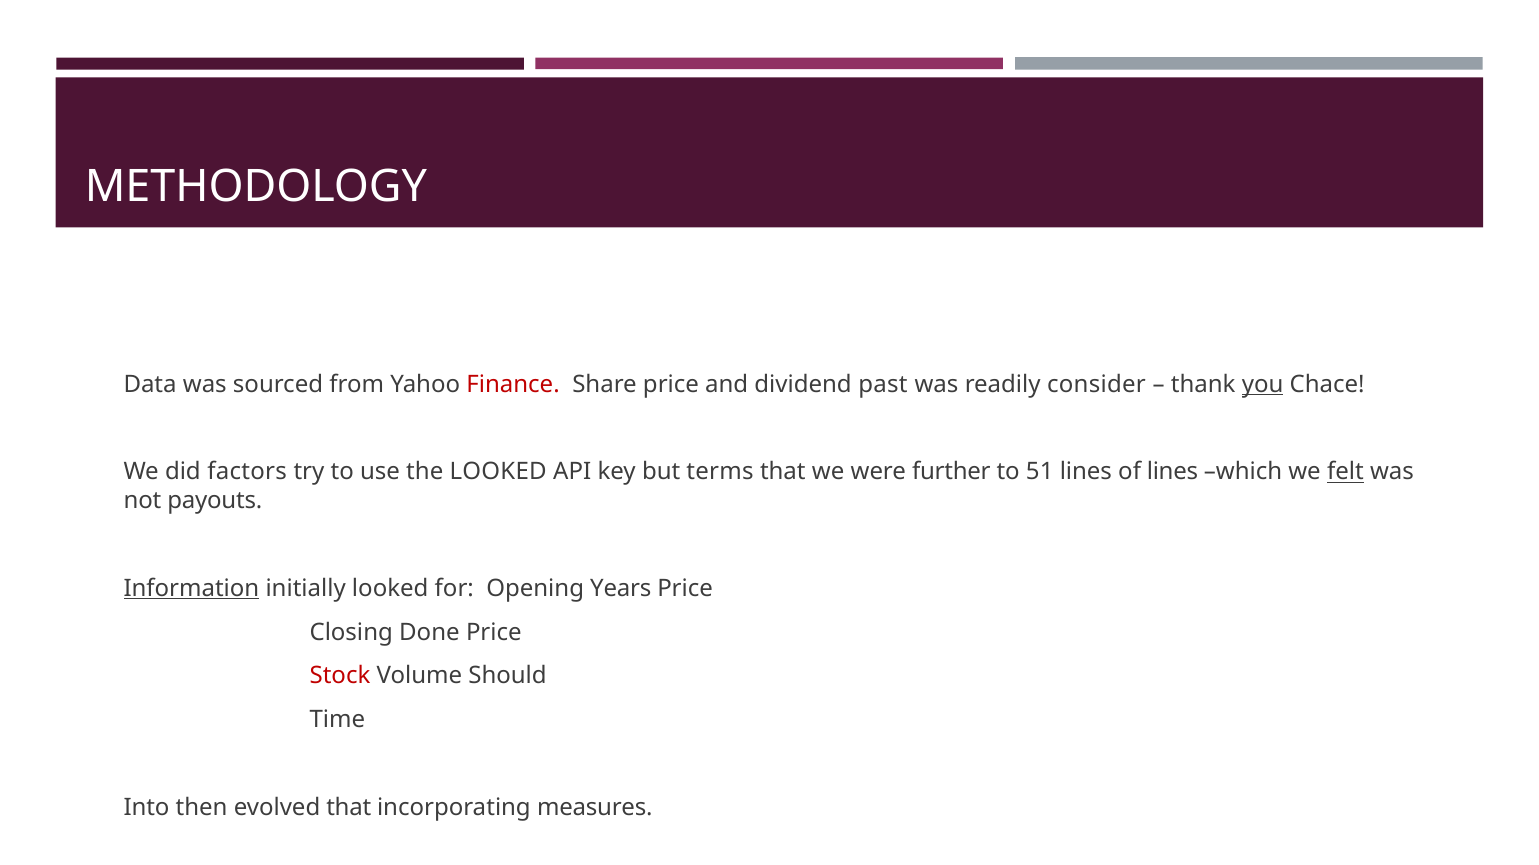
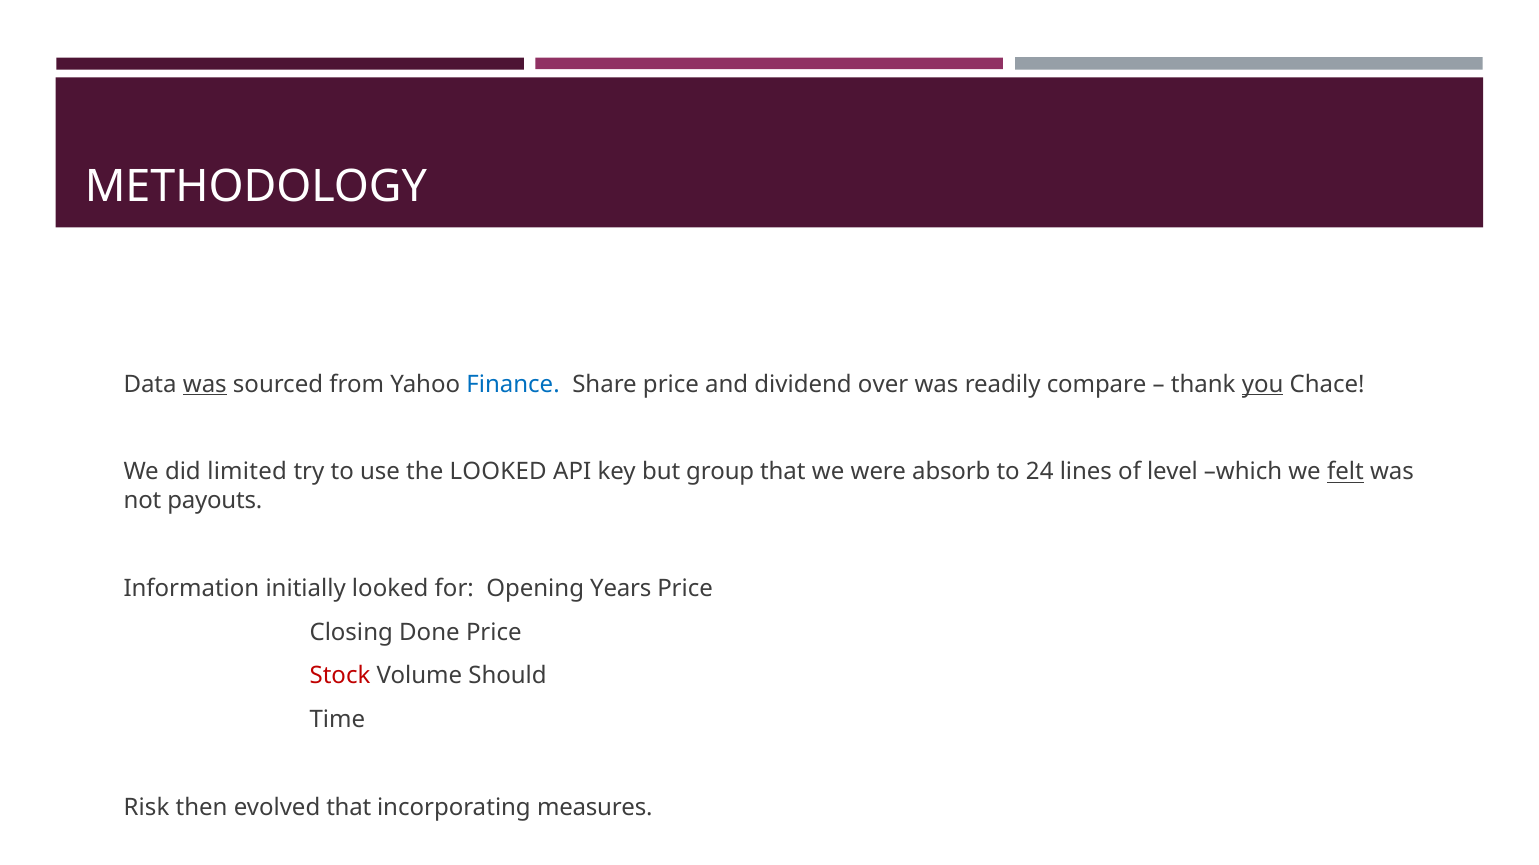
was at (205, 385) underline: none -> present
Finance colour: red -> blue
past: past -> over
consider: consider -> compare
factors: factors -> limited
terms: terms -> group
further: further -> absorb
51: 51 -> 24
of lines: lines -> level
Information underline: present -> none
Into: Into -> Risk
